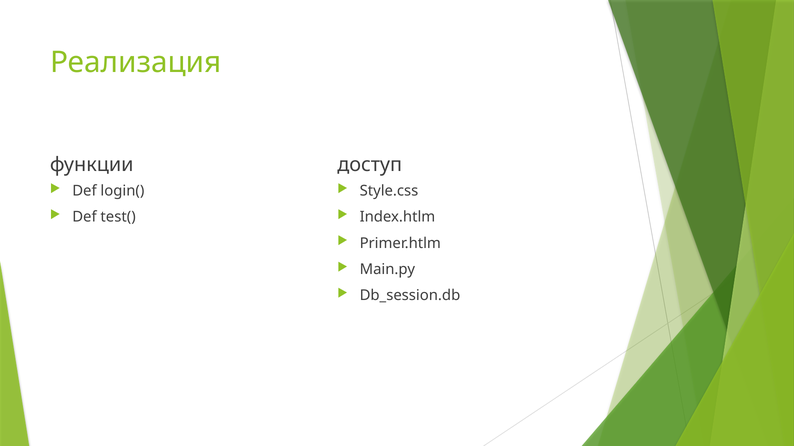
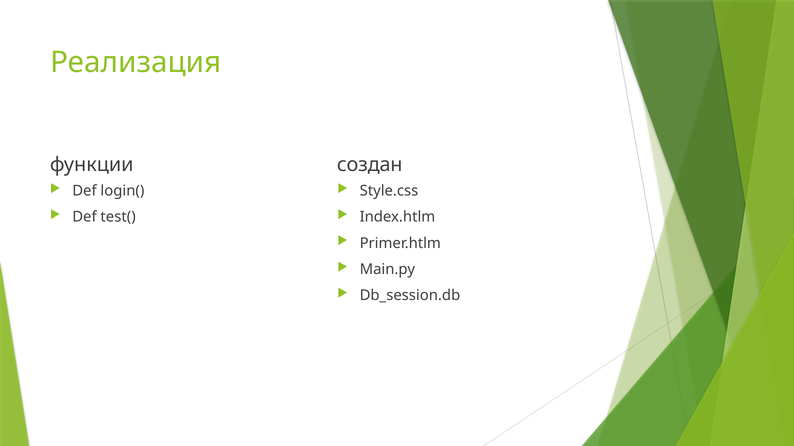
доступ: доступ -> создан
